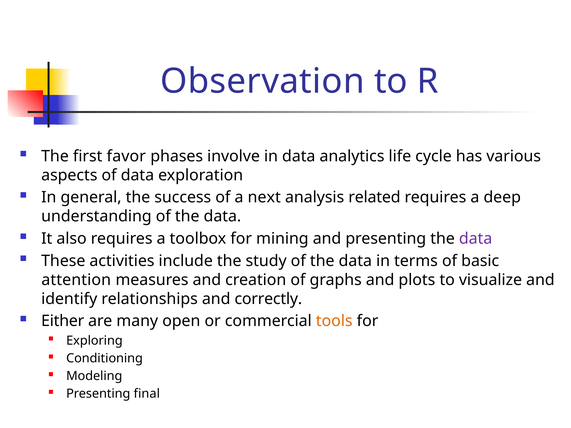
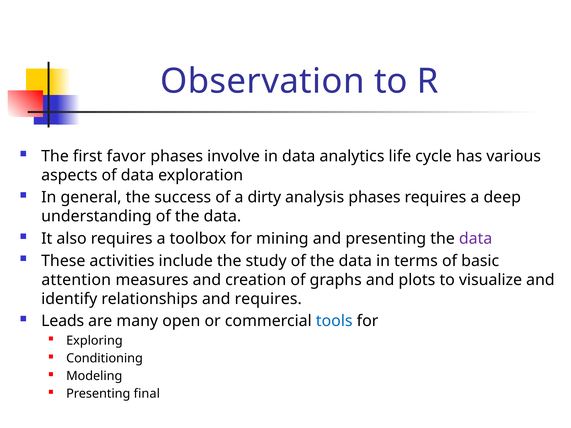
next: next -> dirty
analysis related: related -> phases
and correctly: correctly -> requires
Either: Either -> Leads
tools colour: orange -> blue
